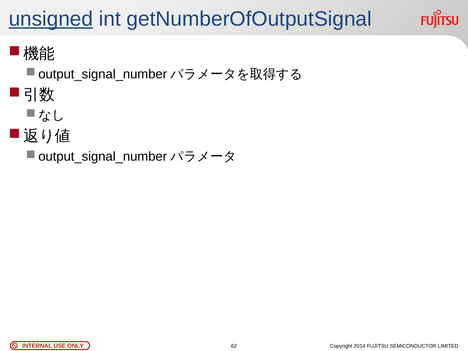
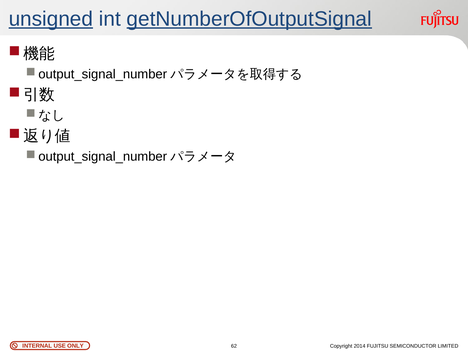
getNumberOfOutputSignal underline: none -> present
